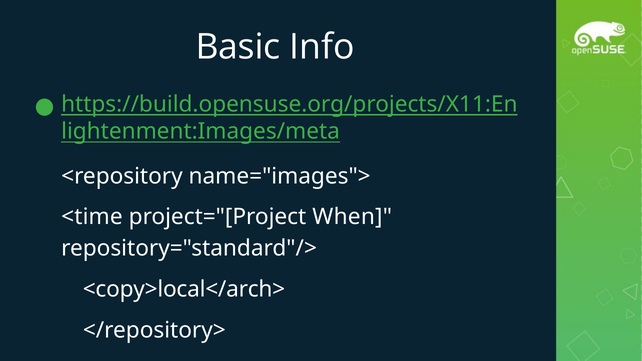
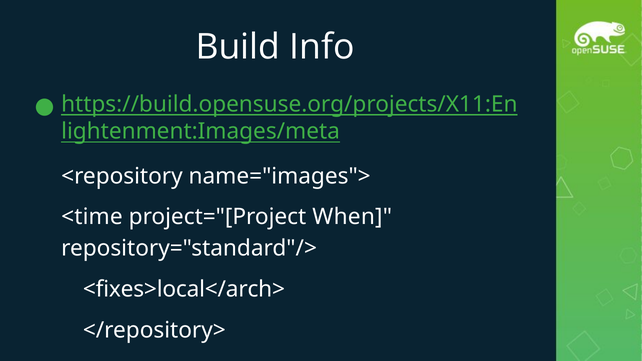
Basic: Basic -> Build
<copy>local</arch>: <copy>local</arch> -> <fixes>local</arch>
